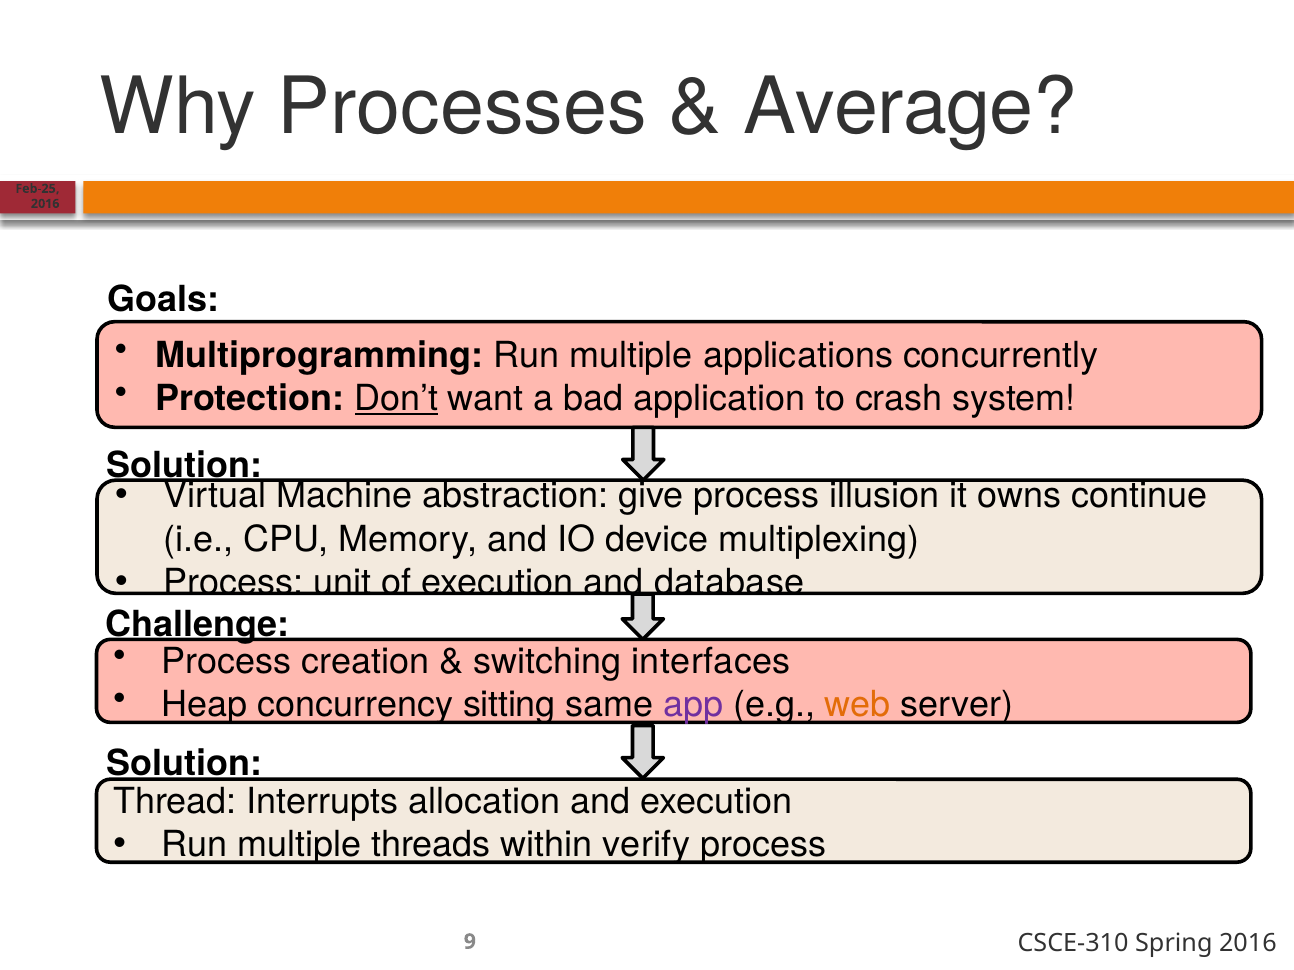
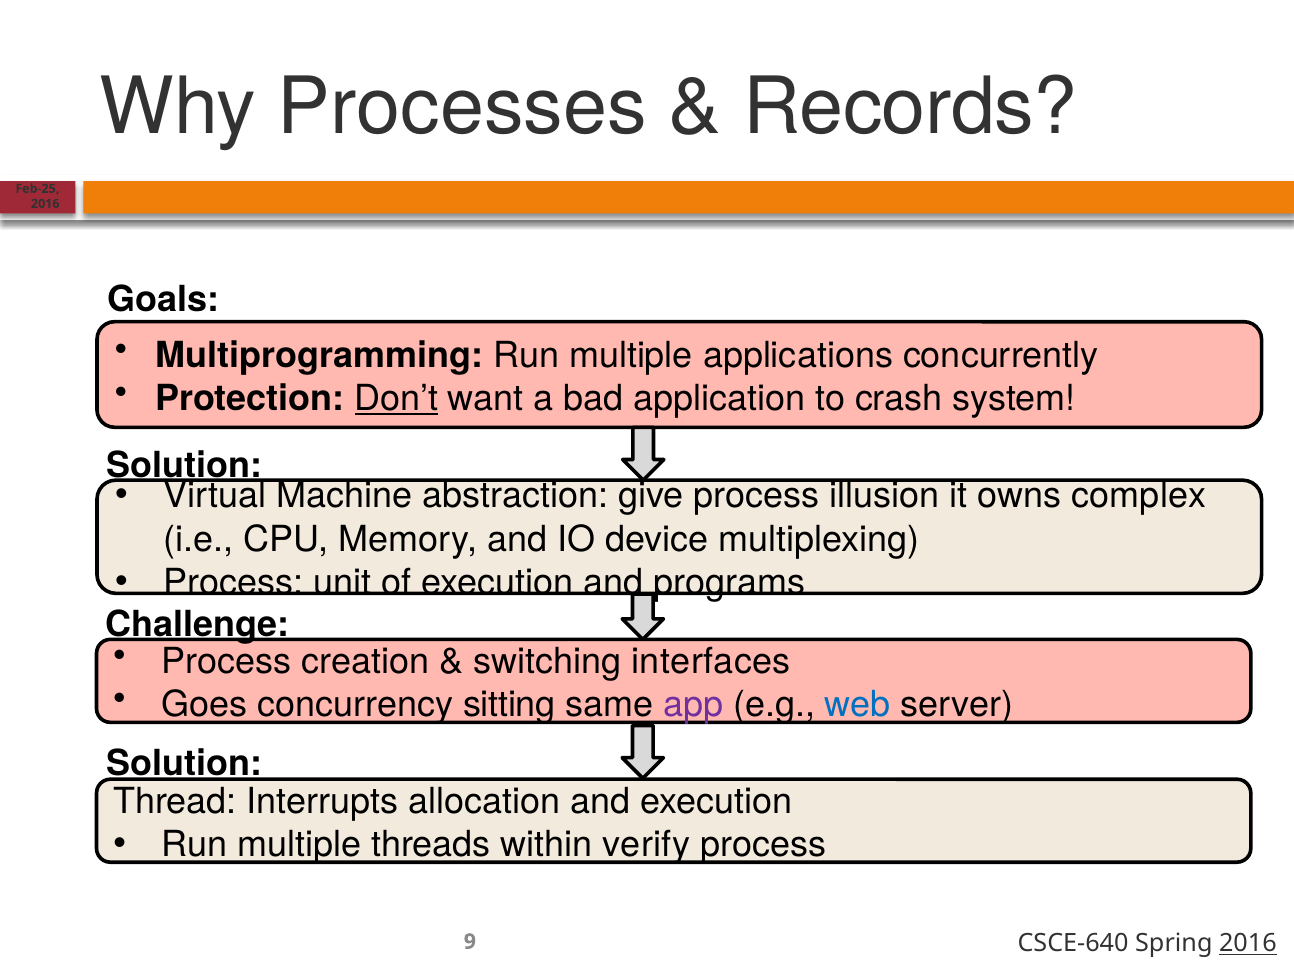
Average: Average -> Records
continue: continue -> complex
database: database -> programs
Heap: Heap -> Goes
web colour: orange -> blue
CSCE-310: CSCE-310 -> CSCE-640
2016 at (1248, 944) underline: none -> present
